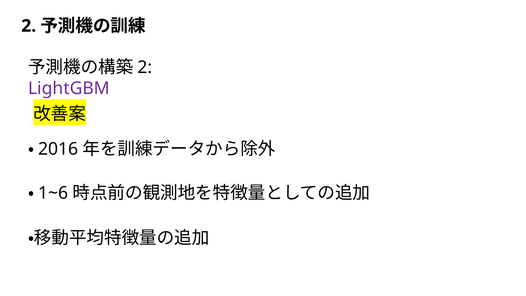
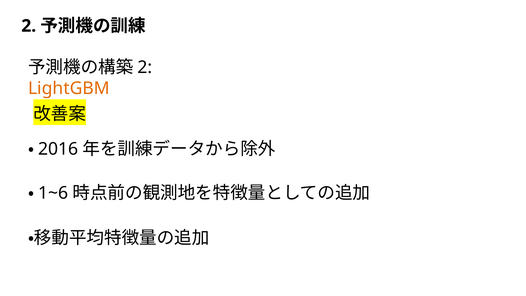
LightGBM colour: purple -> orange
